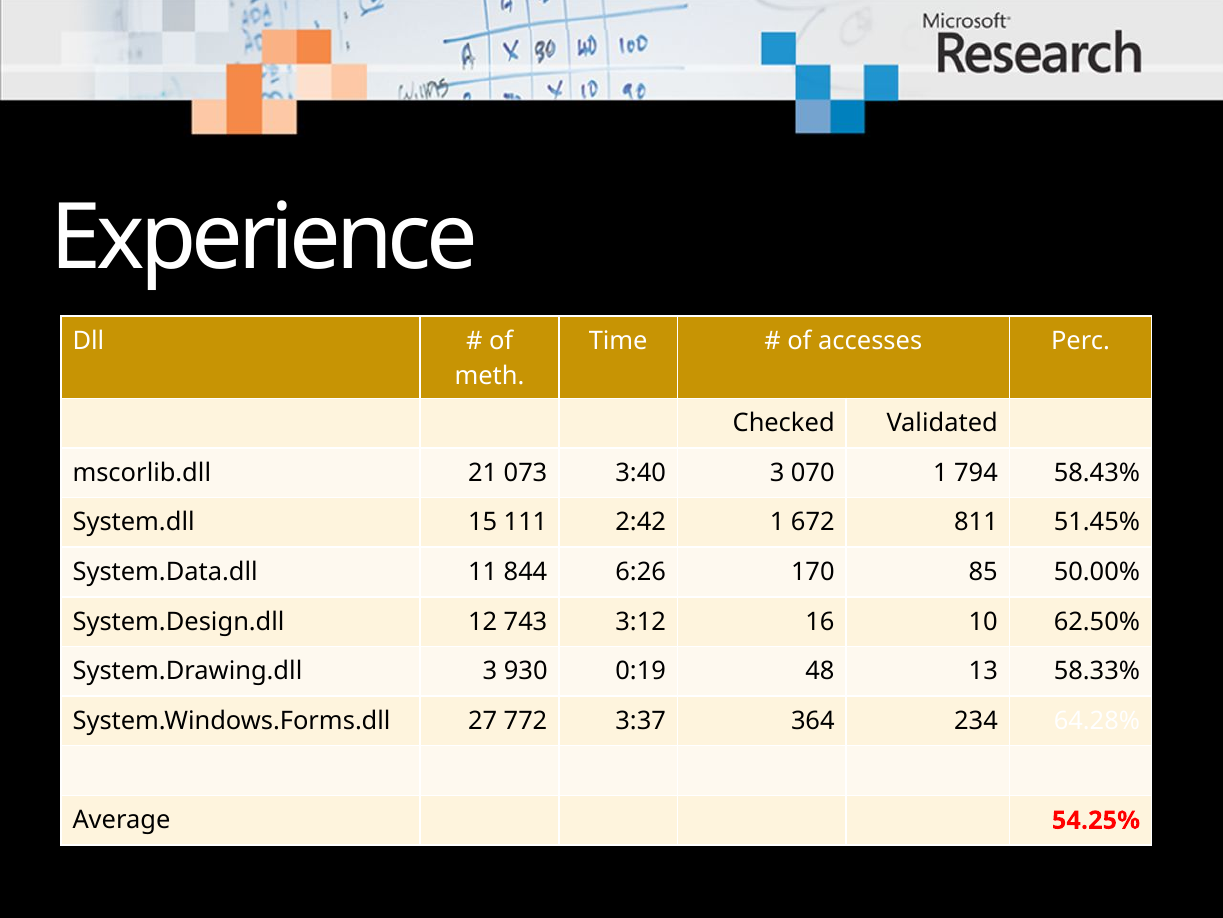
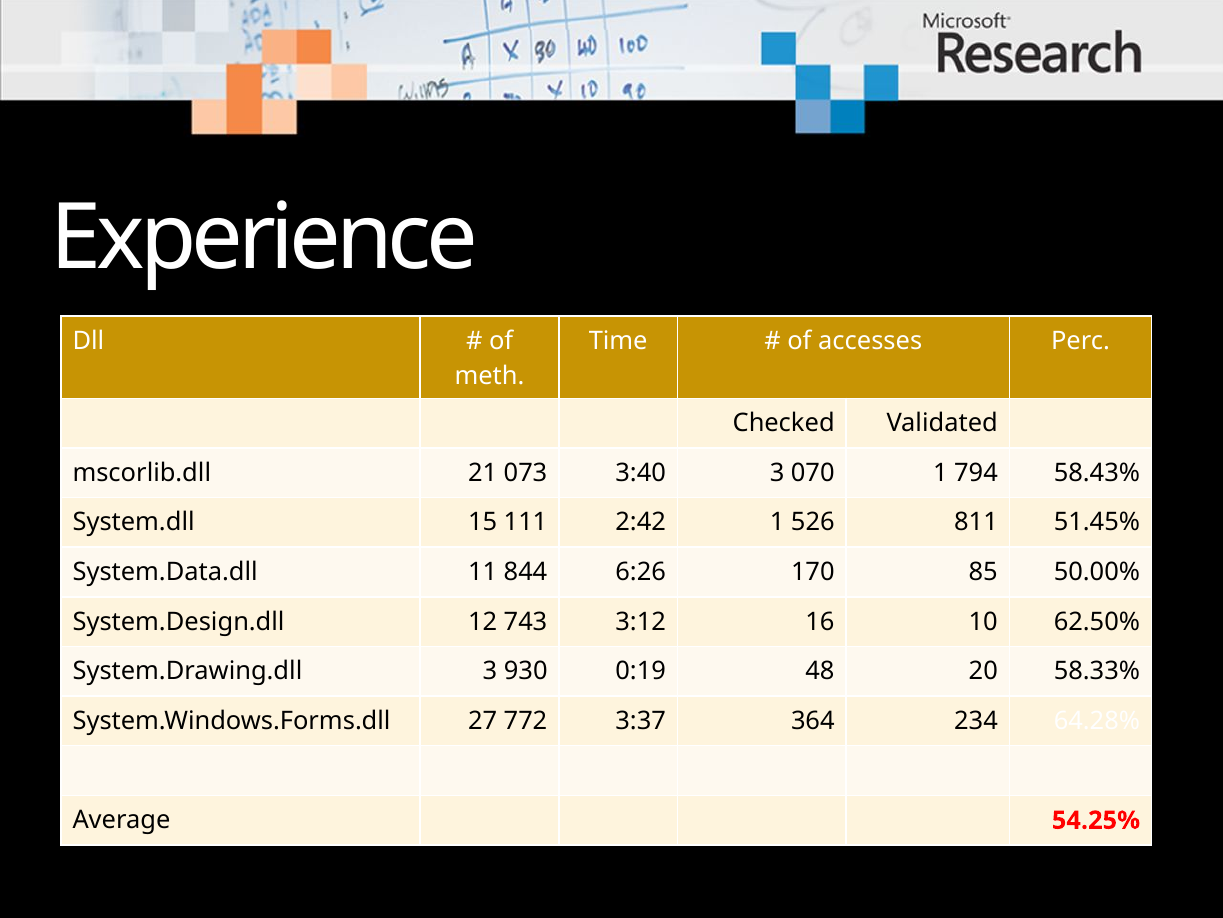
672: 672 -> 526
13: 13 -> 20
